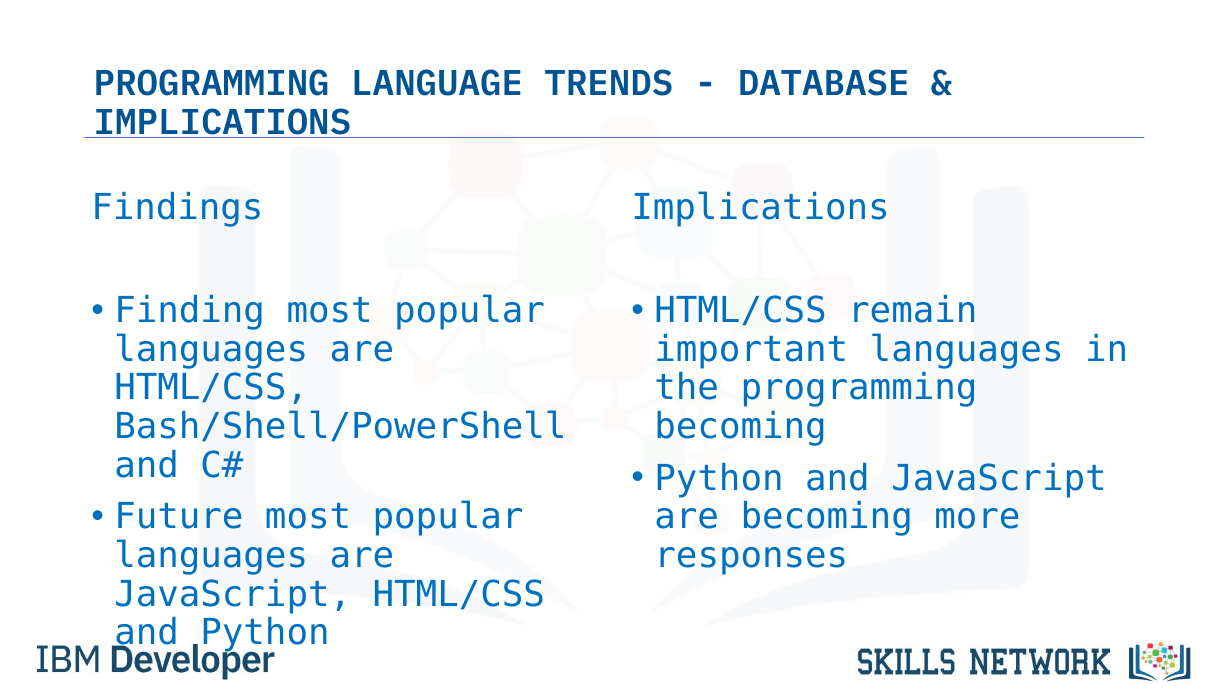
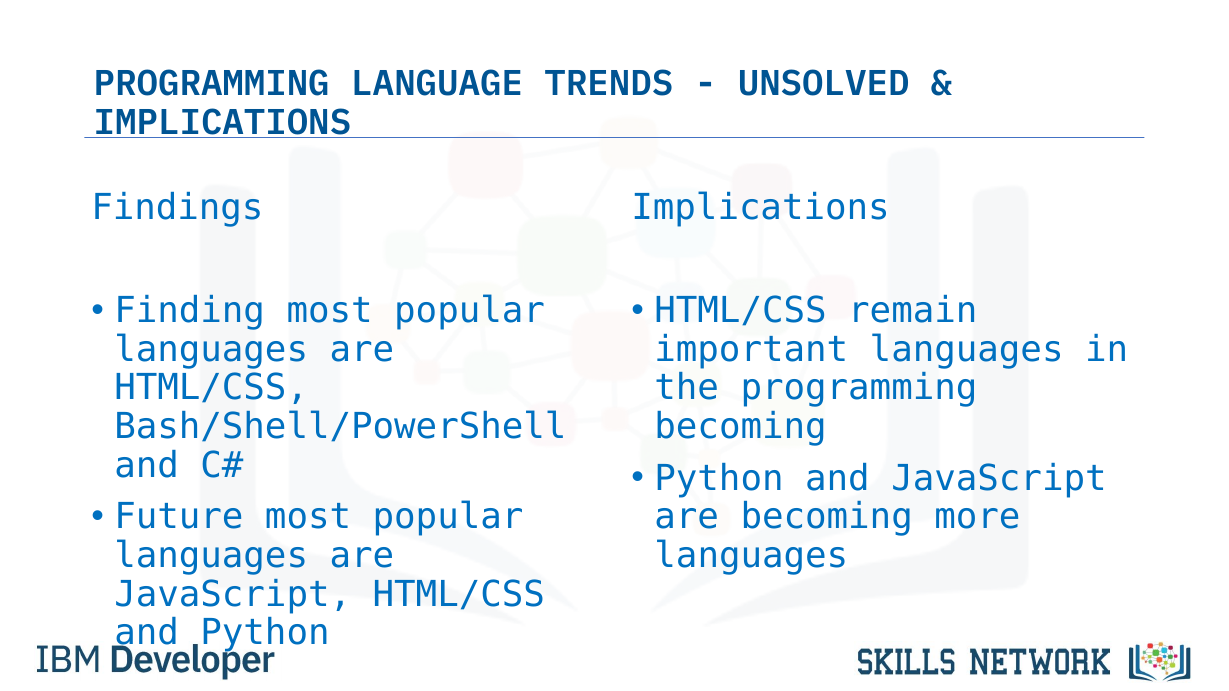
DATABASE: DATABASE -> UNSOLVED
responses at (751, 556): responses -> languages
